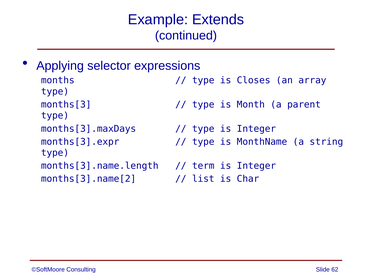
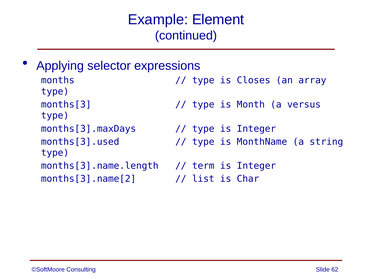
Extends: Extends -> Element
parent: parent -> versus
months[3].expr: months[3].expr -> months[3].used
